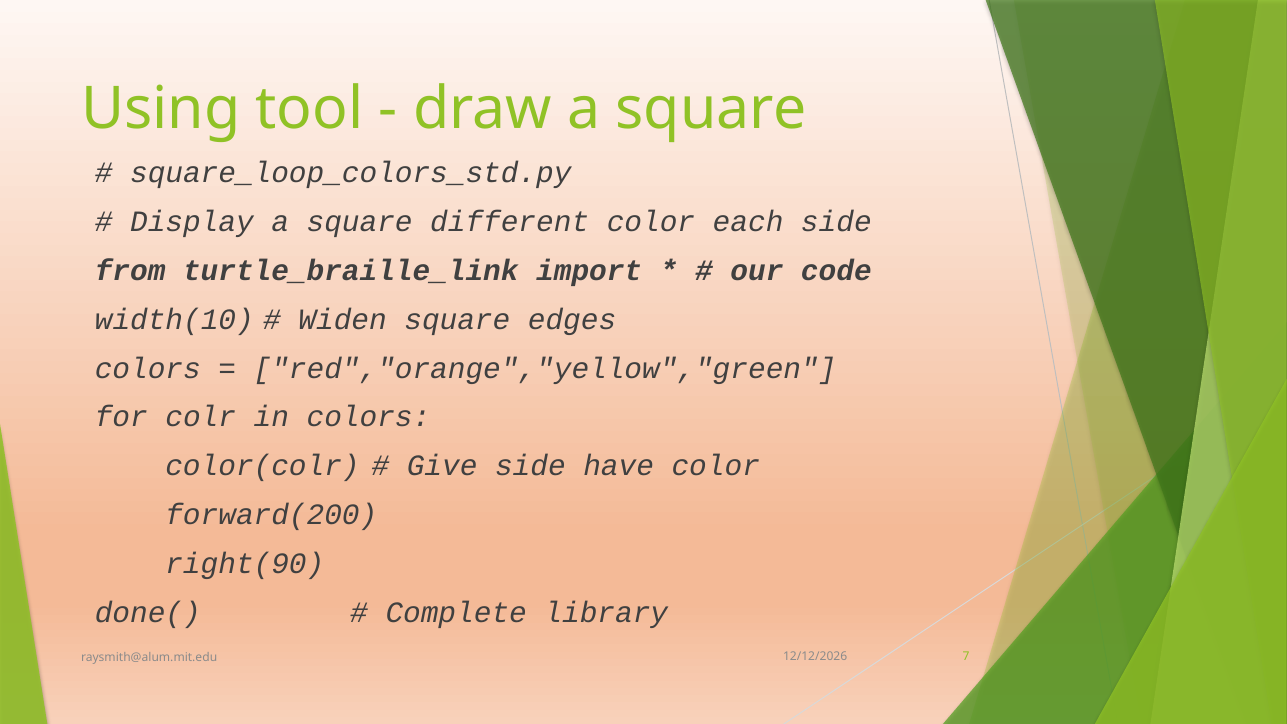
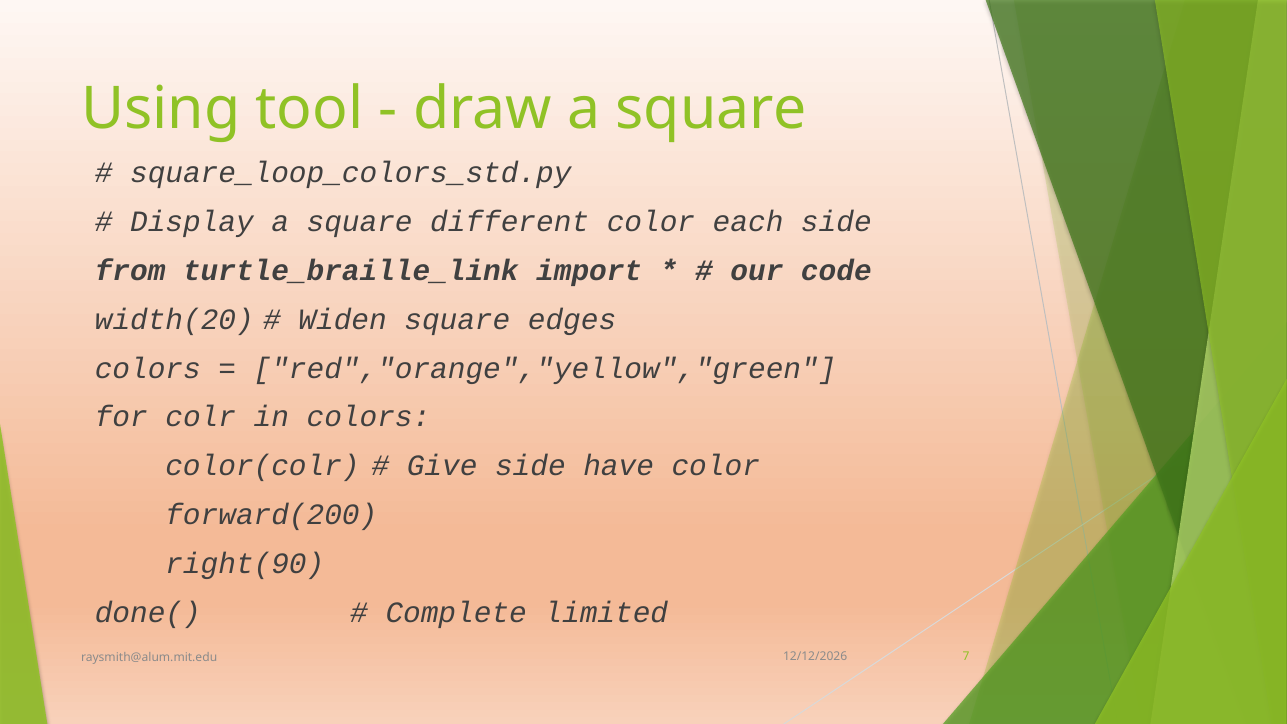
width(10: width(10 -> width(20
library: library -> limited
